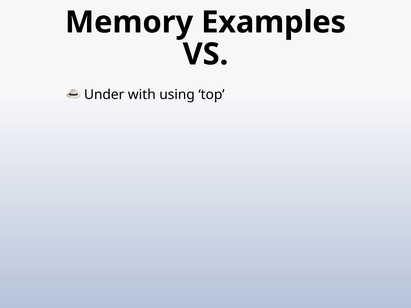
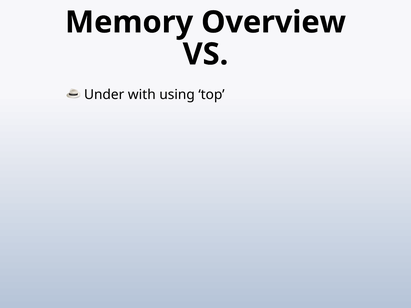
Examples: Examples -> Overview
